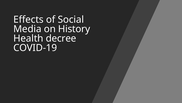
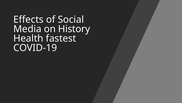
decree: decree -> fastest
